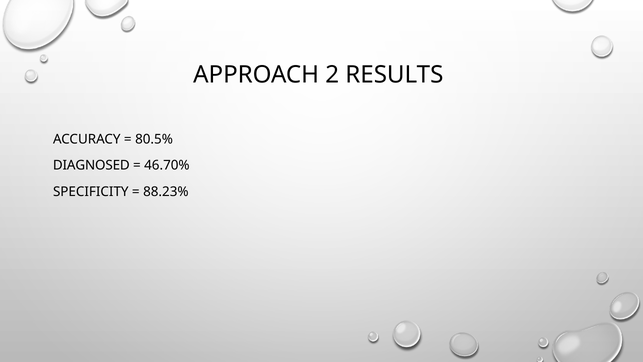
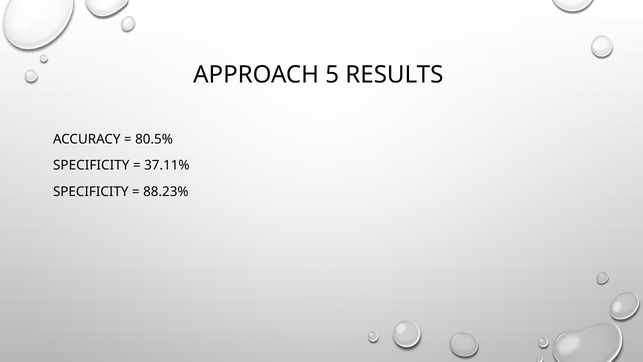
2: 2 -> 5
DIAGNOSED at (91, 165): DIAGNOSED -> SPECIFICITY
46.70%: 46.70% -> 37.11%
